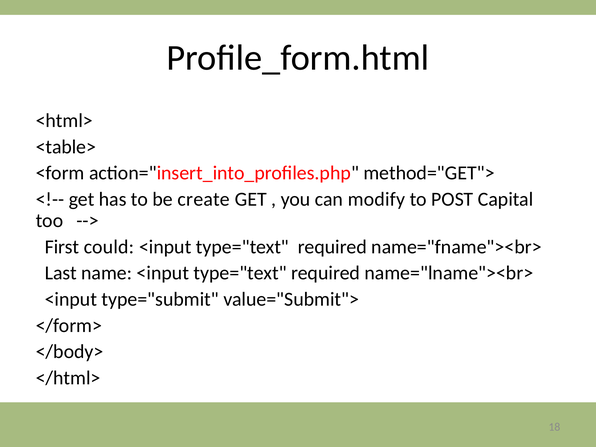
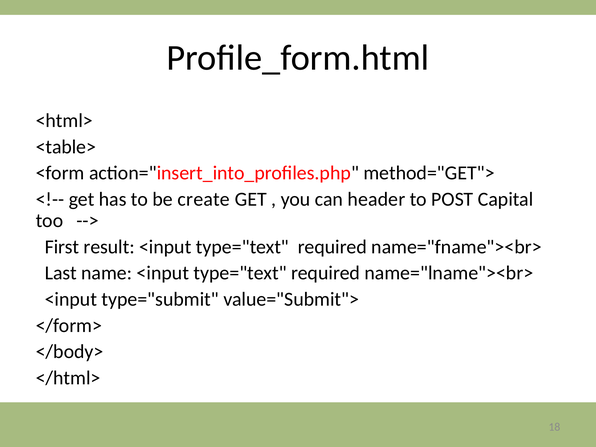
modify: modify -> header
could: could -> result
